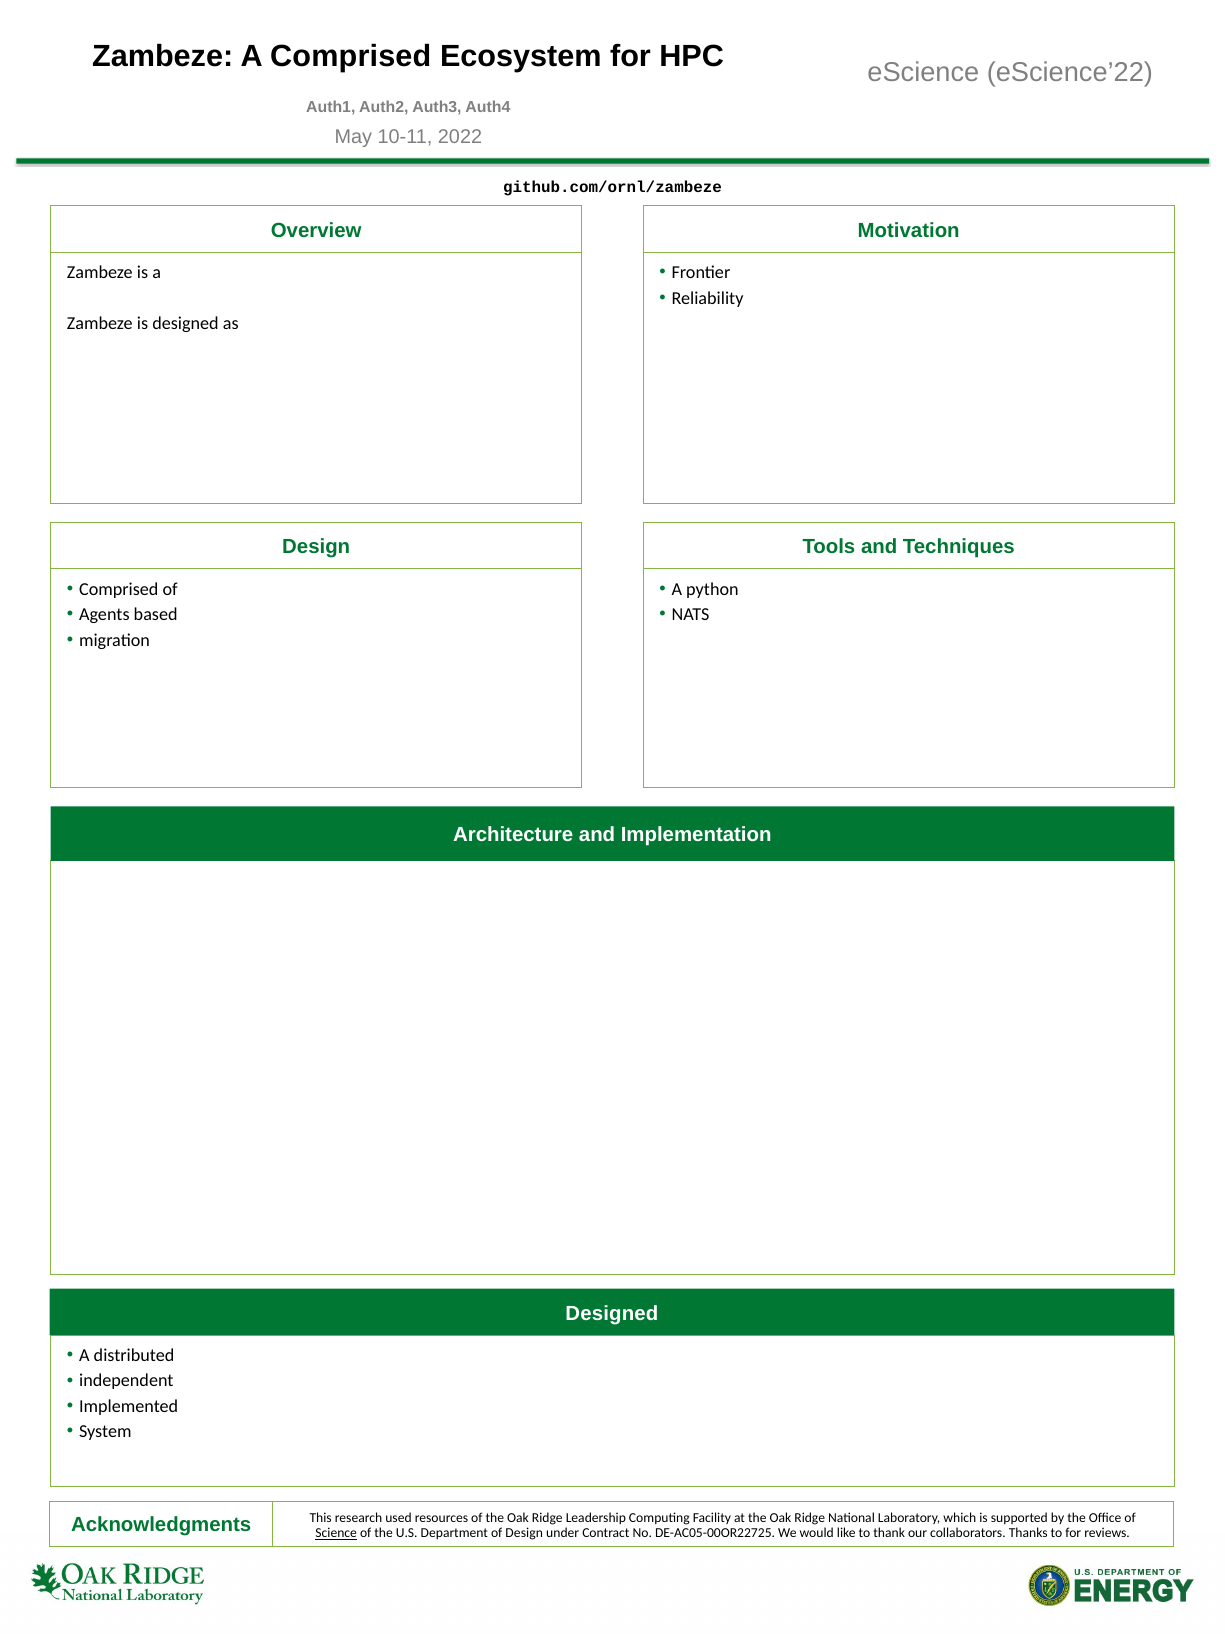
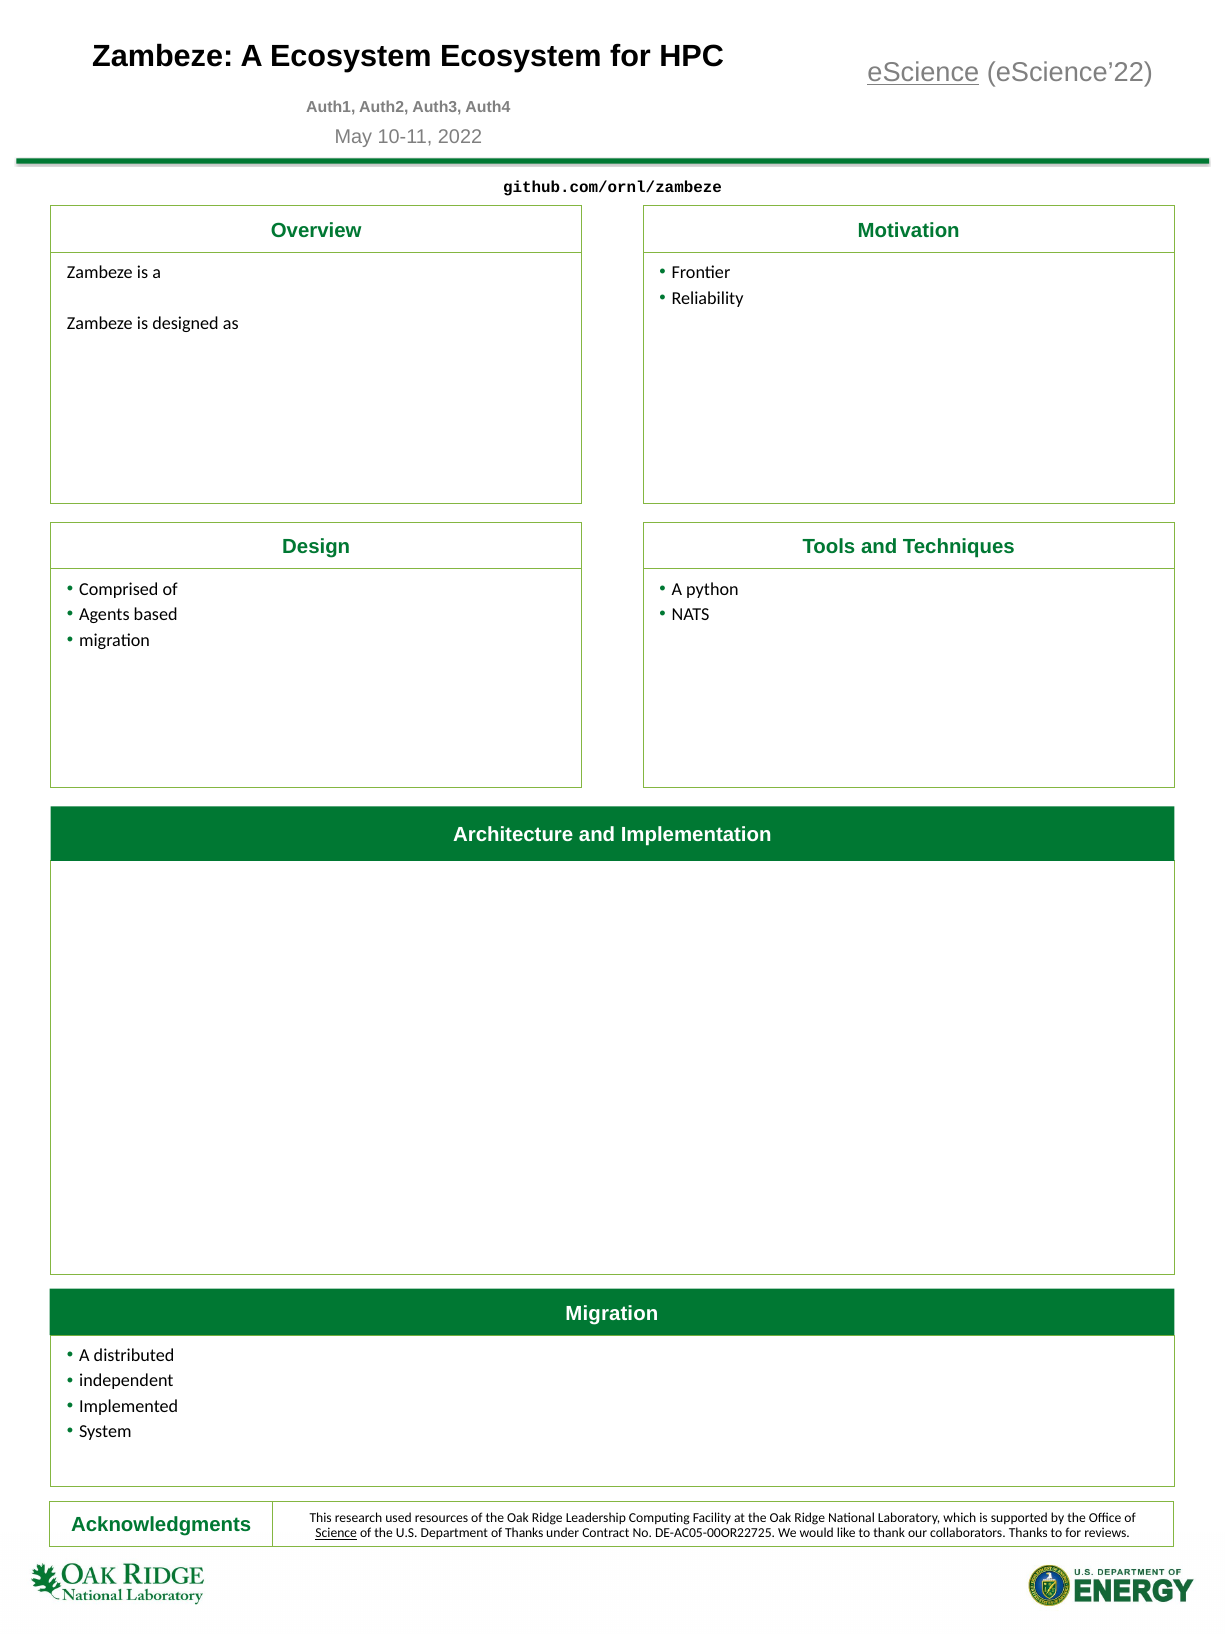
A Comprised: Comprised -> Ecosystem
eScience underline: none -> present
Designed at (612, 1313): Designed -> Migration
of Design: Design -> Thanks
